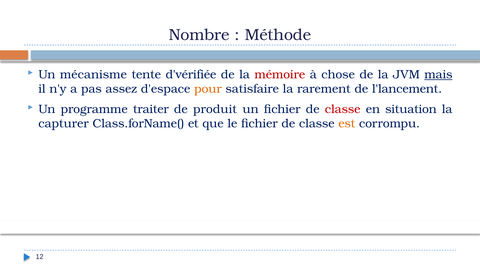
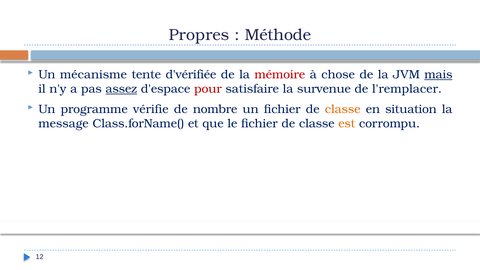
Nombre: Nombre -> Propres
assez underline: none -> present
pour colour: orange -> red
rarement: rarement -> survenue
l'lancement: l'lancement -> l'remplacer
traiter: traiter -> vérifie
produit: produit -> nombre
classe at (343, 109) colour: red -> orange
capturer: capturer -> message
